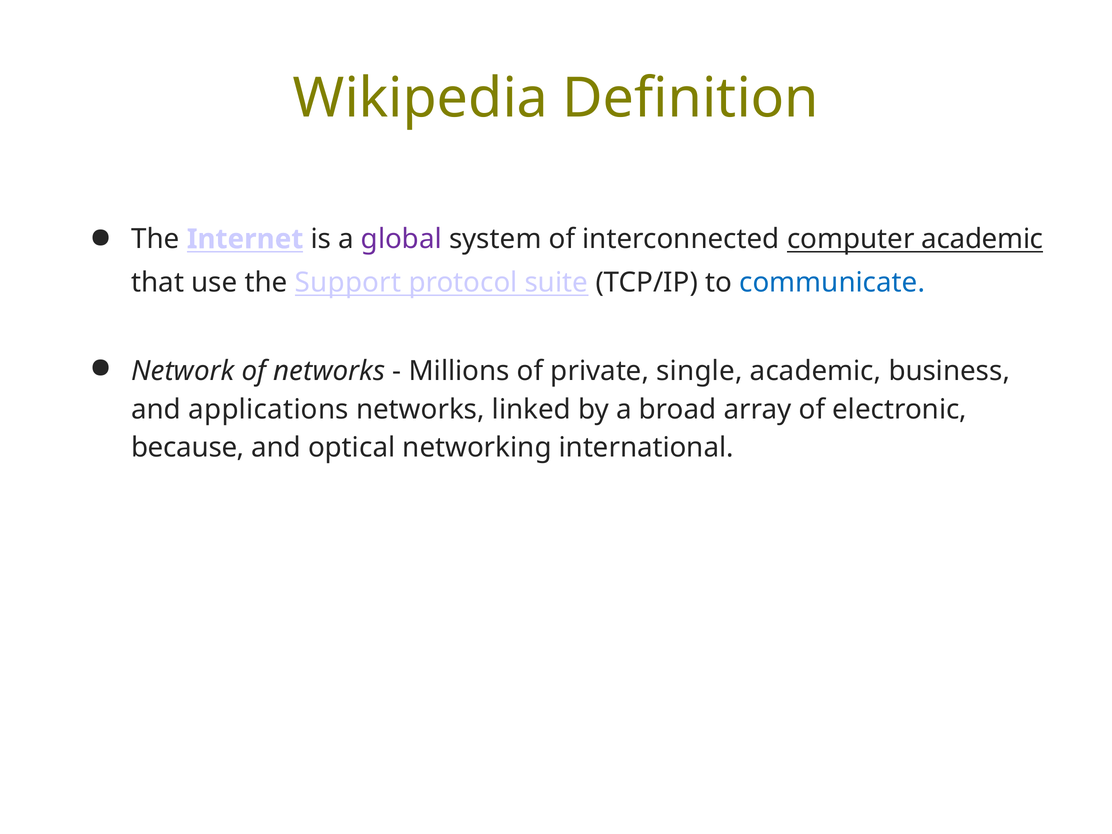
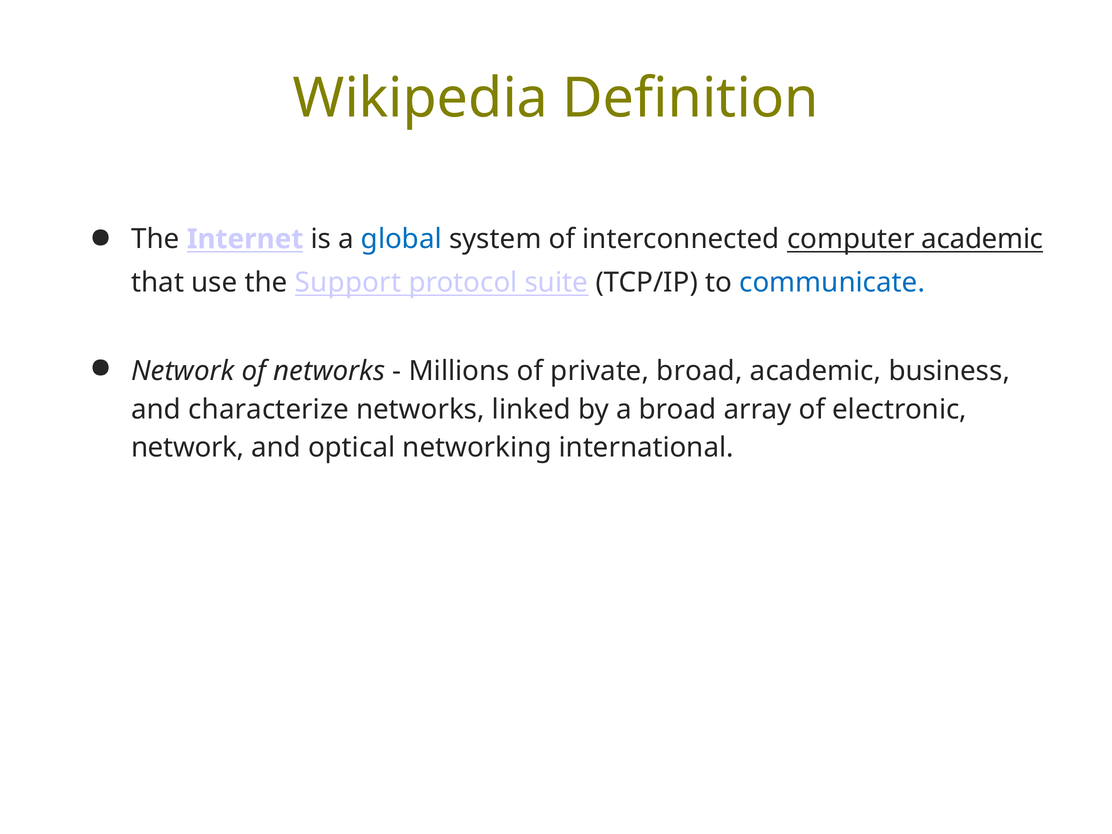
global colour: purple -> blue
private single: single -> broad
applications: applications -> characterize
because at (188, 448): because -> network
